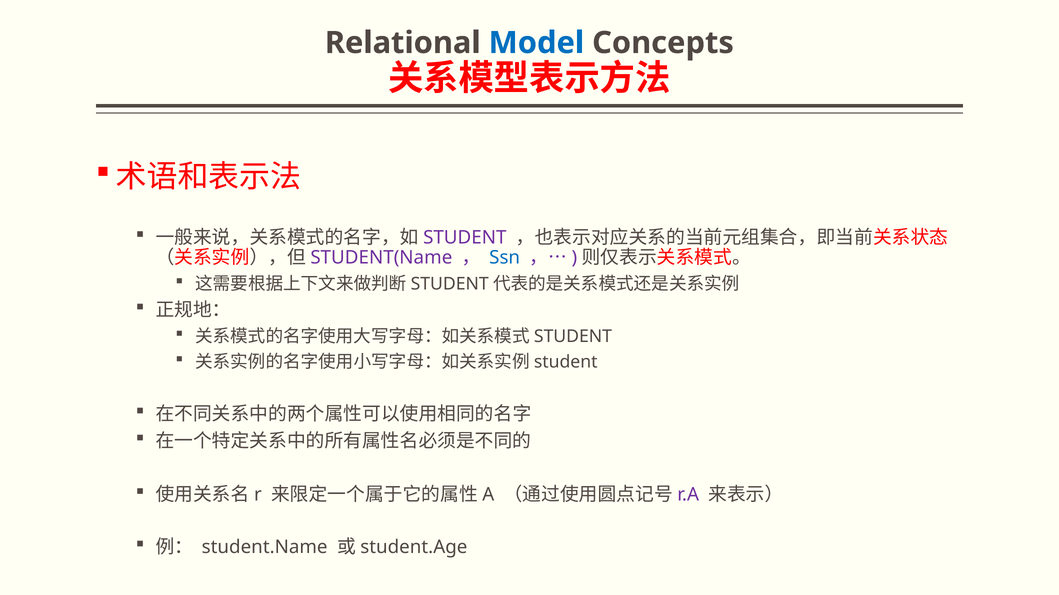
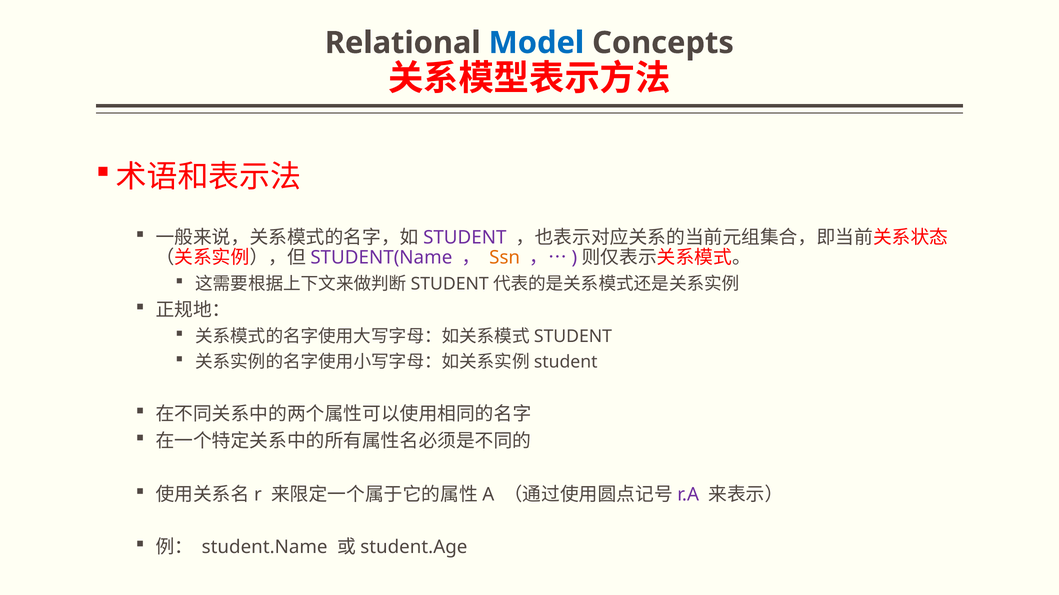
Ssn colour: blue -> orange
